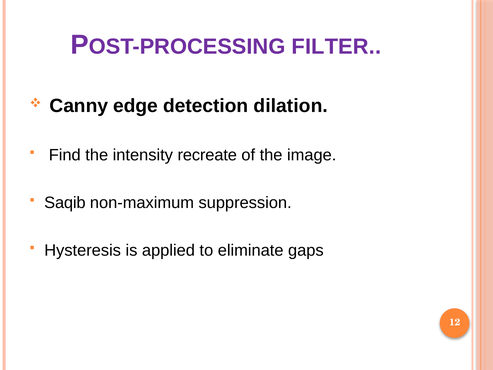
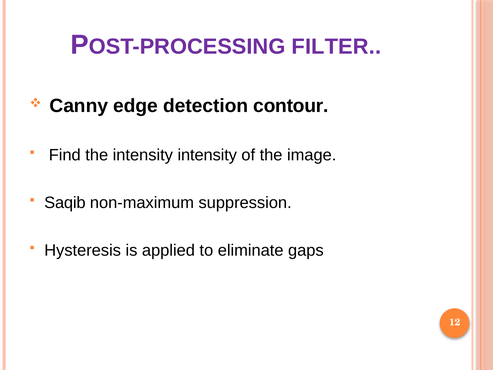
dilation: dilation -> contour
intensity recreate: recreate -> intensity
